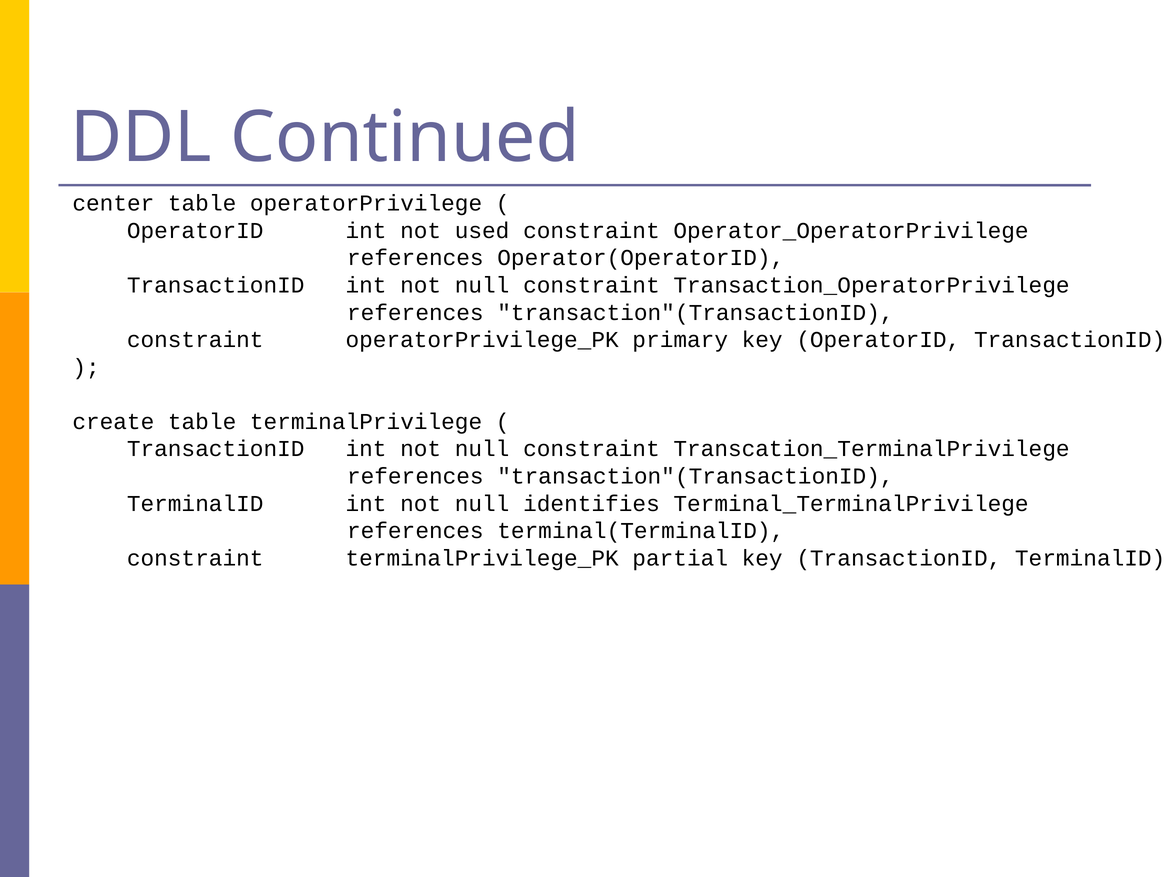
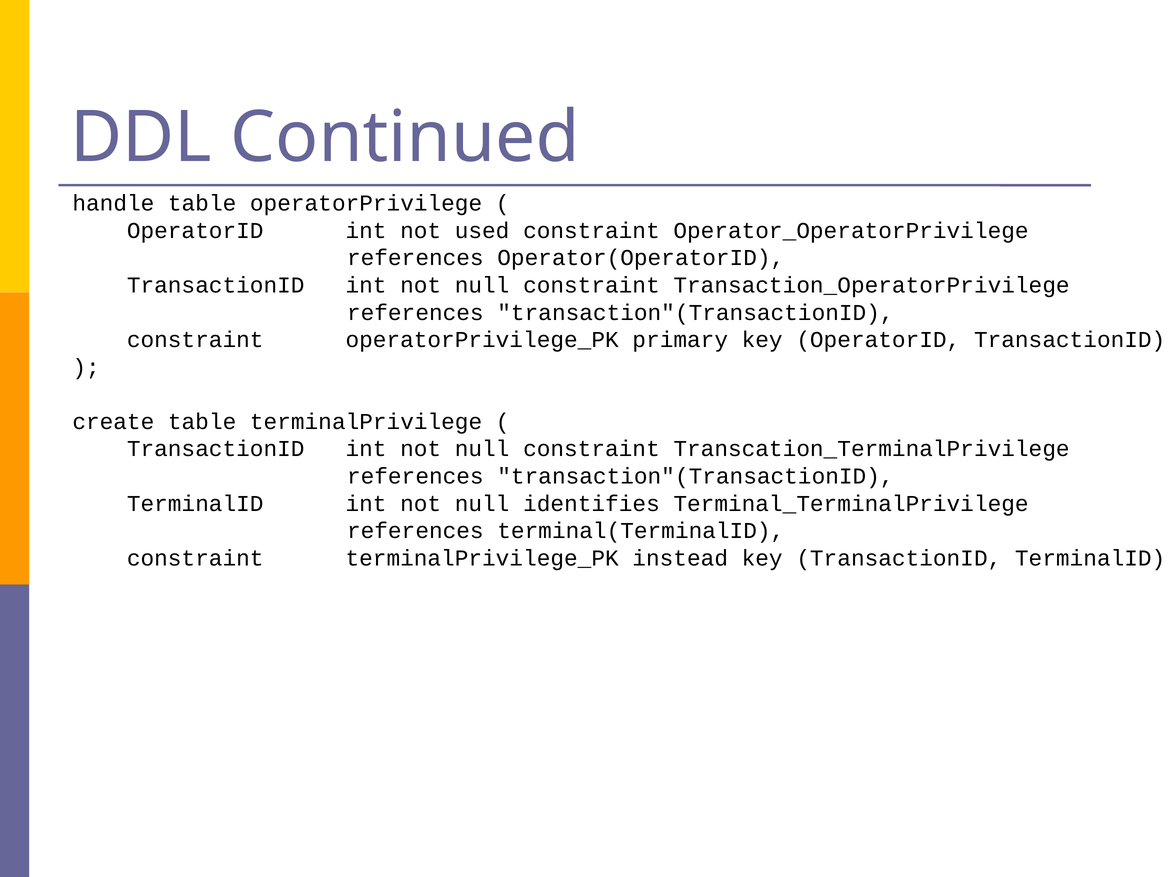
center: center -> handle
partial: partial -> instead
